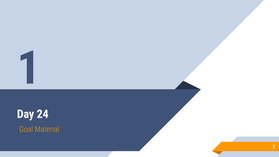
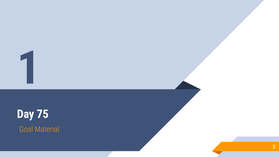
24: 24 -> 75
